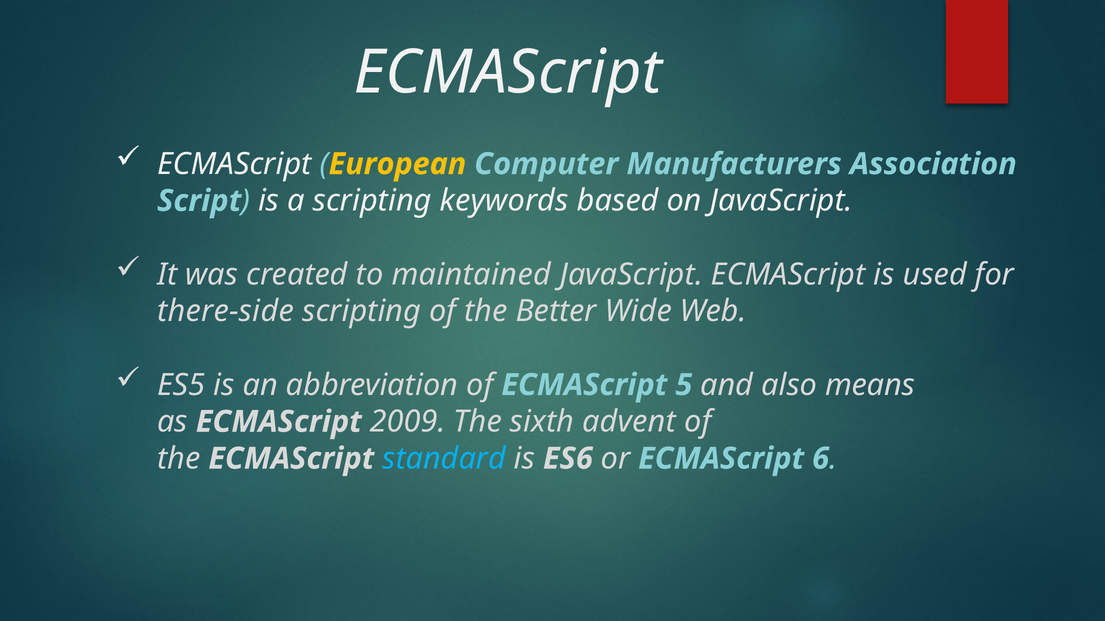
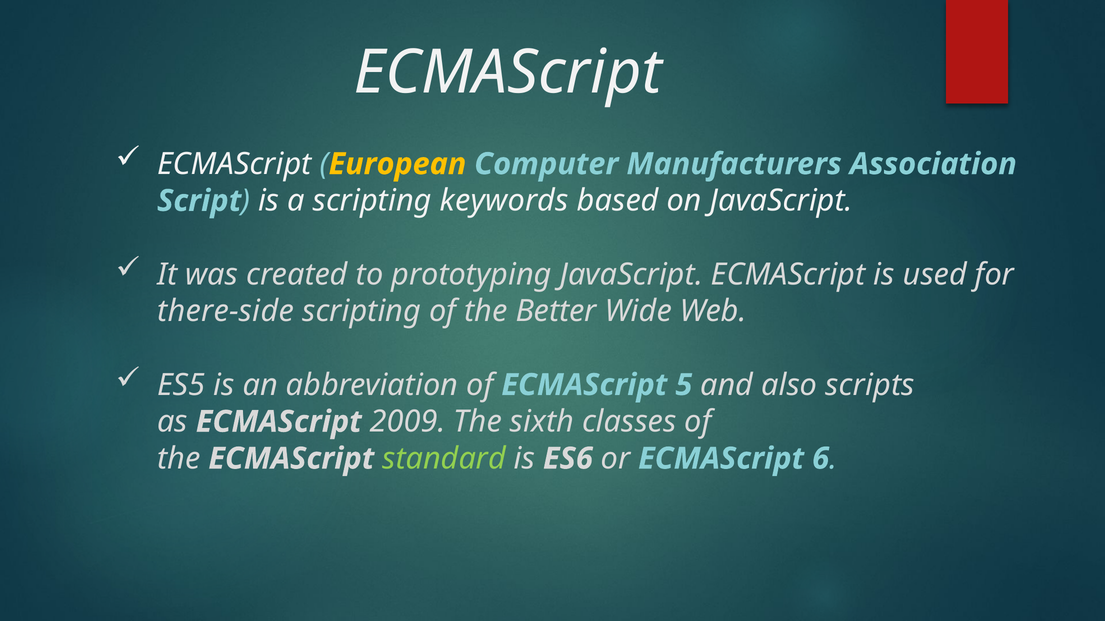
maintained: maintained -> prototyping
means: means -> scripts
advent: advent -> classes
standard colour: light blue -> light green
